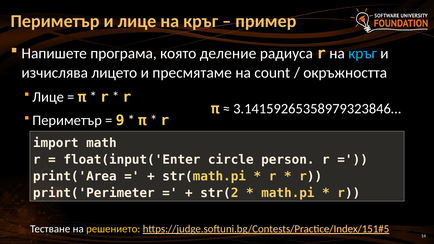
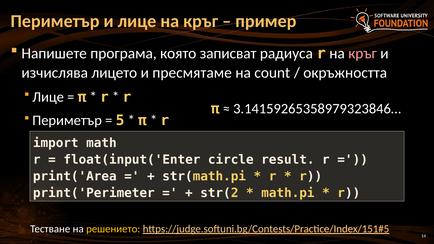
деление: деление -> записват
кръг at (363, 53) colour: light blue -> pink
9: 9 -> 5
person: person -> result
